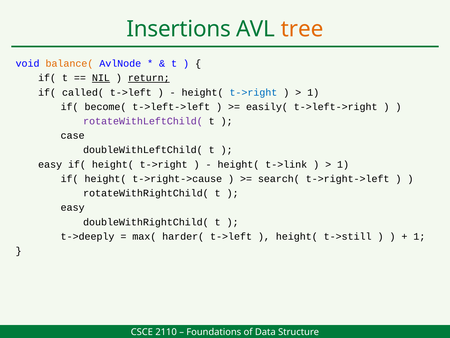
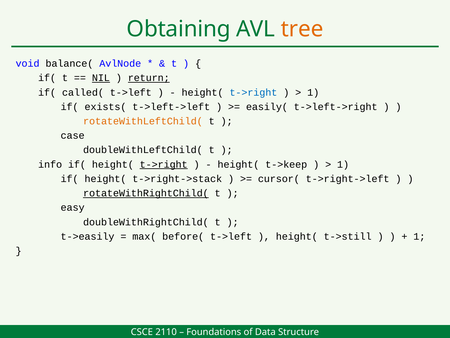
Insertions: Insertions -> Obtaining
balance( colour: orange -> black
become(: become( -> exists(
rotateWithLeftChild( colour: purple -> orange
easy at (50, 164): easy -> info
t->right at (164, 164) underline: none -> present
t->link: t->link -> t->keep
t->right->cause: t->right->cause -> t->right->stack
search(: search( -> cursor(
rotateWithRightChild( underline: none -> present
t->deeply: t->deeply -> t->easily
harder(: harder( -> before(
